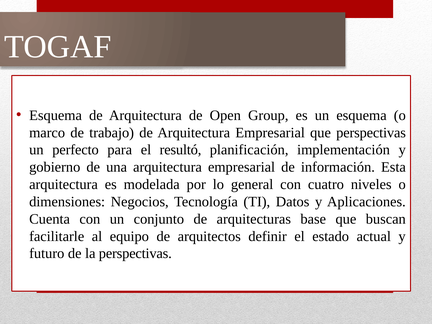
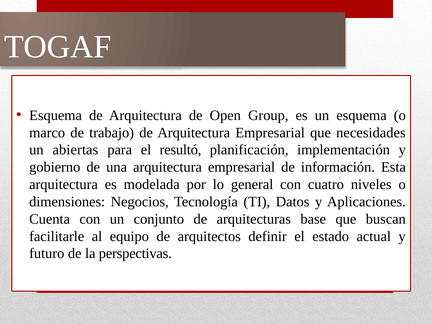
que perspectivas: perspectivas -> necesidades
perfecto: perfecto -> abiertas
